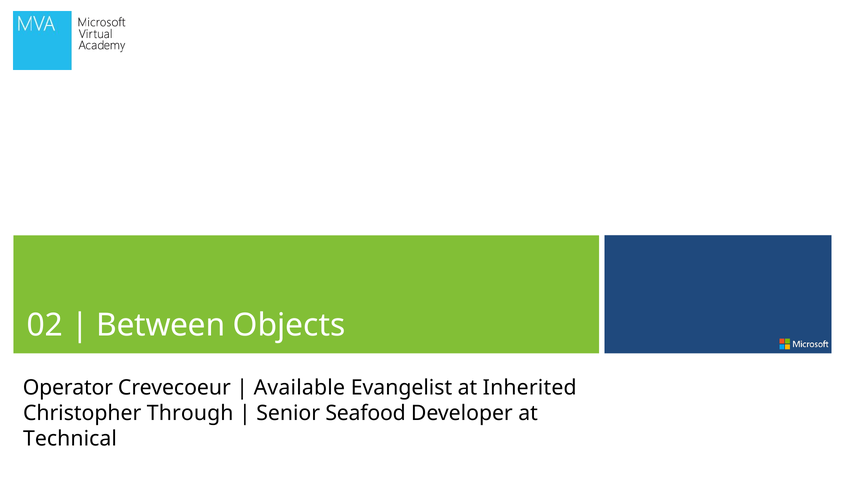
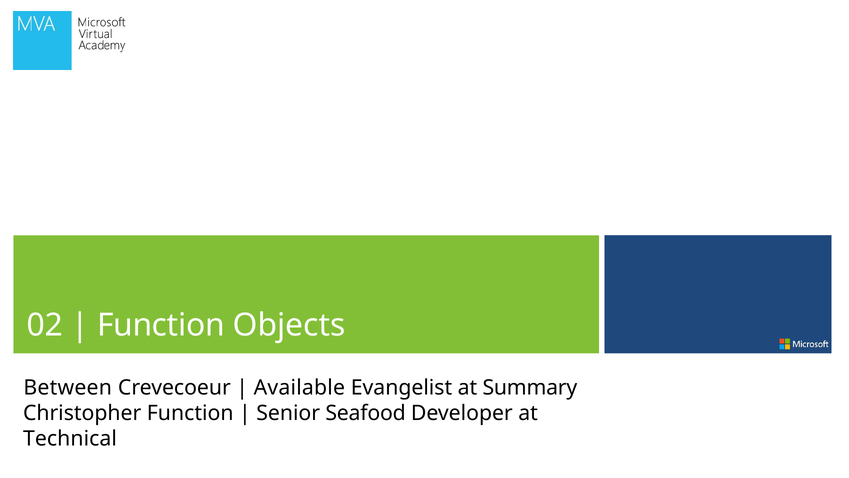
Between at (161, 325): Between -> Function
Operator: Operator -> Between
Inherited: Inherited -> Summary
Christopher Through: Through -> Function
